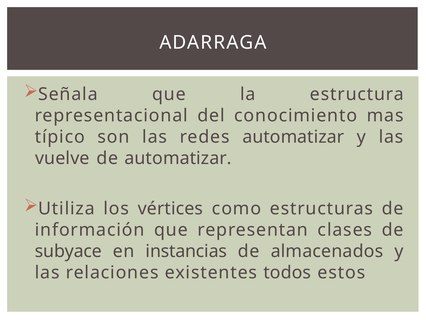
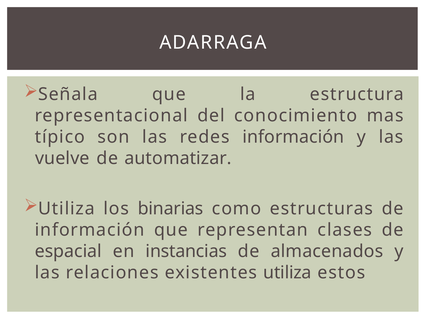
redes automatizar: automatizar -> información
vértices: vértices -> binarias
subyace: subyace -> espacial
existentes todos: todos -> utiliza
